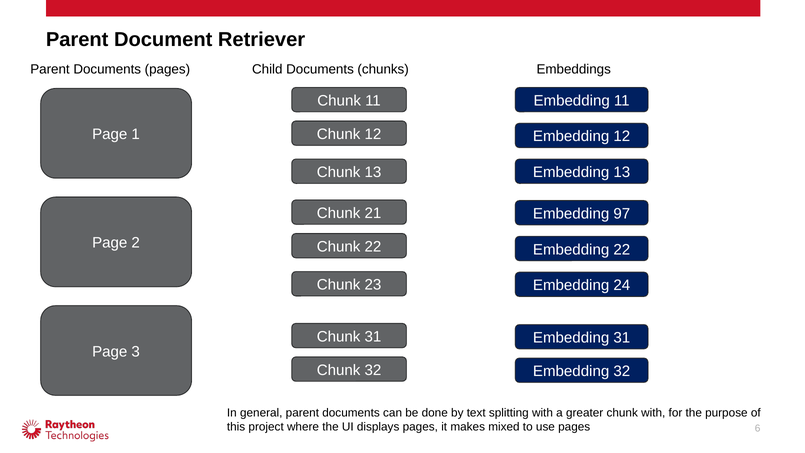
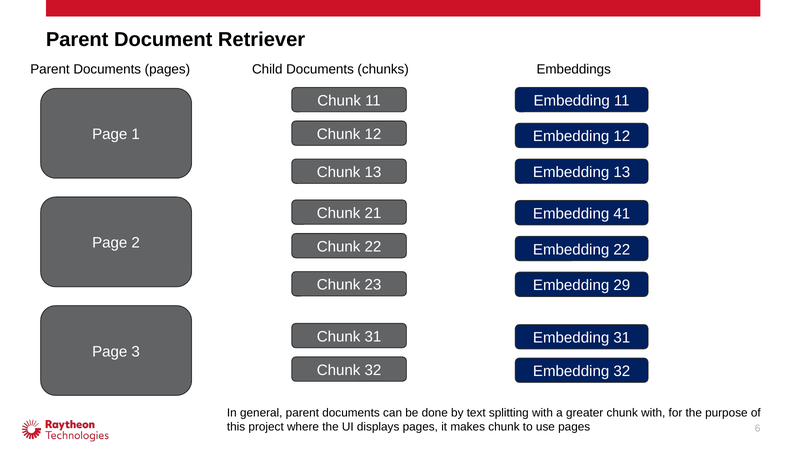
97: 97 -> 41
24: 24 -> 29
makes mixed: mixed -> chunk
